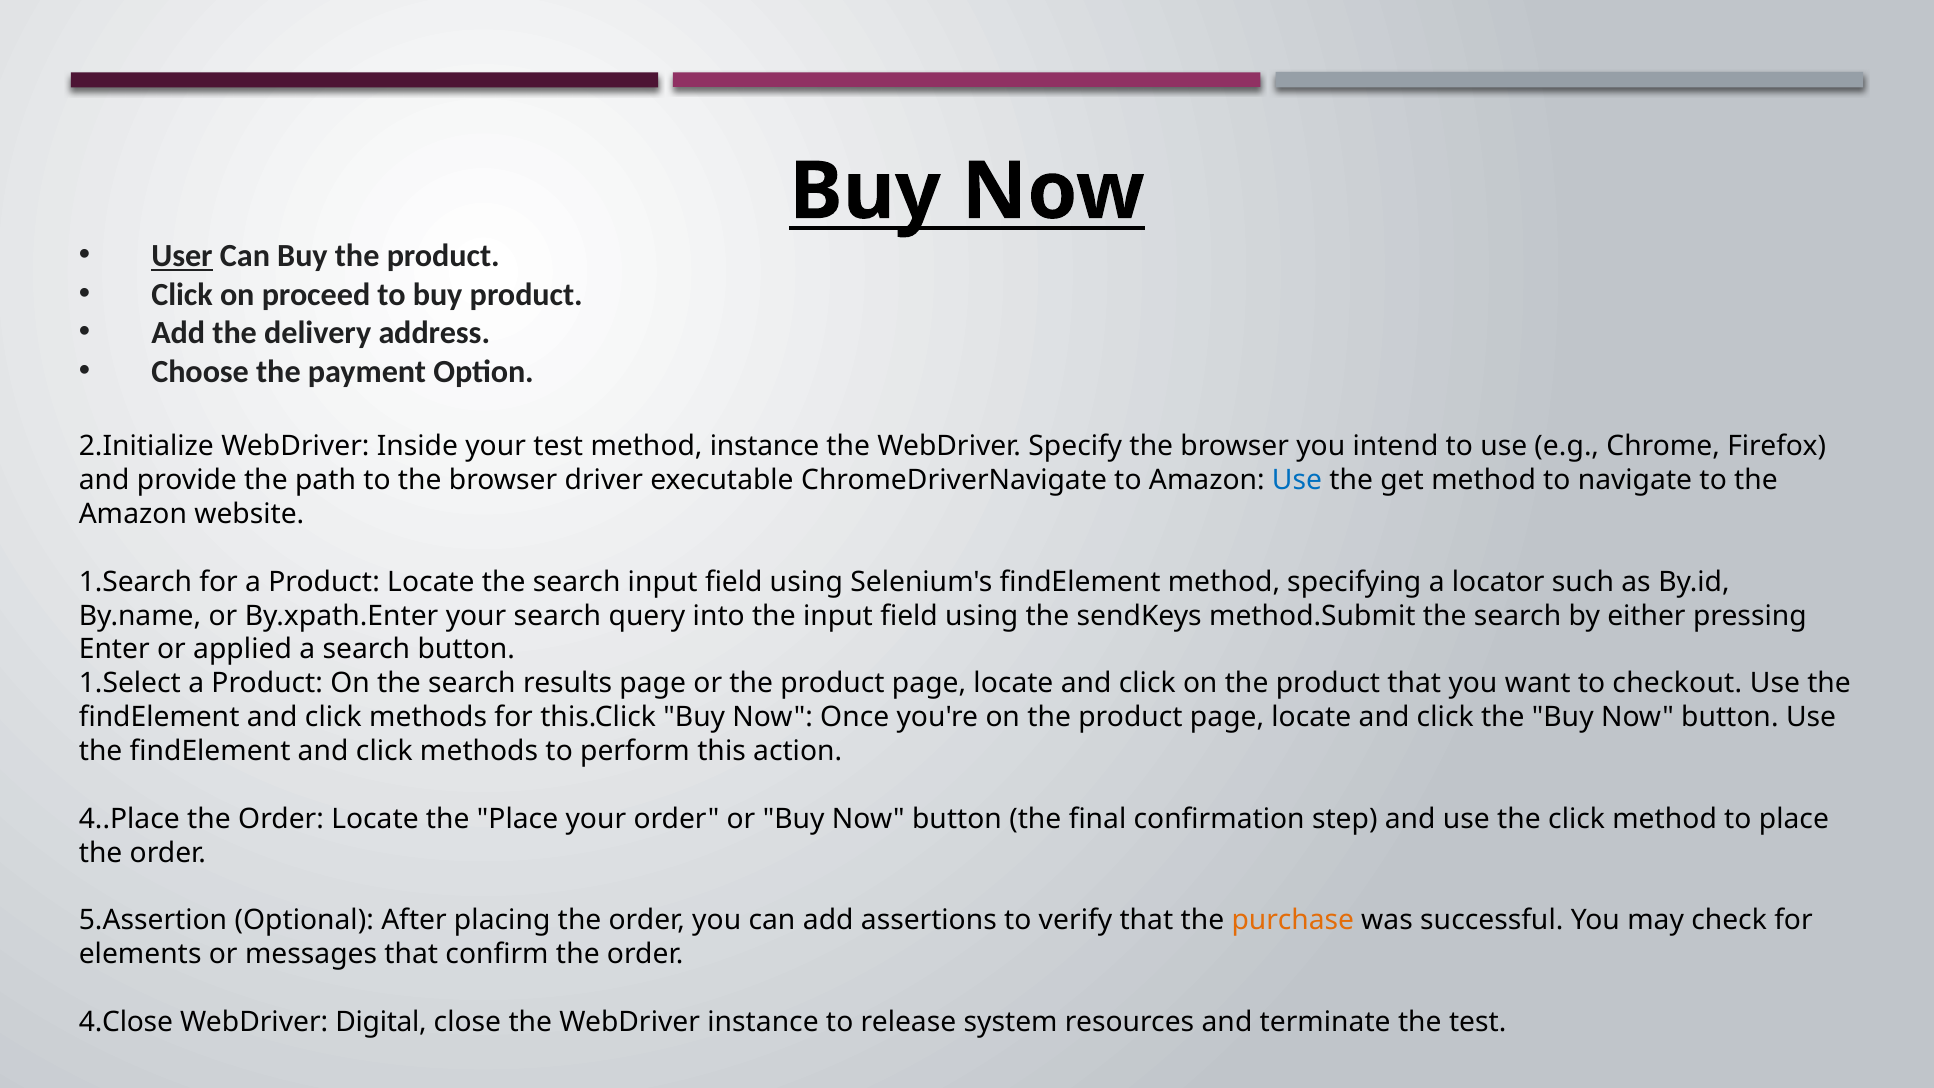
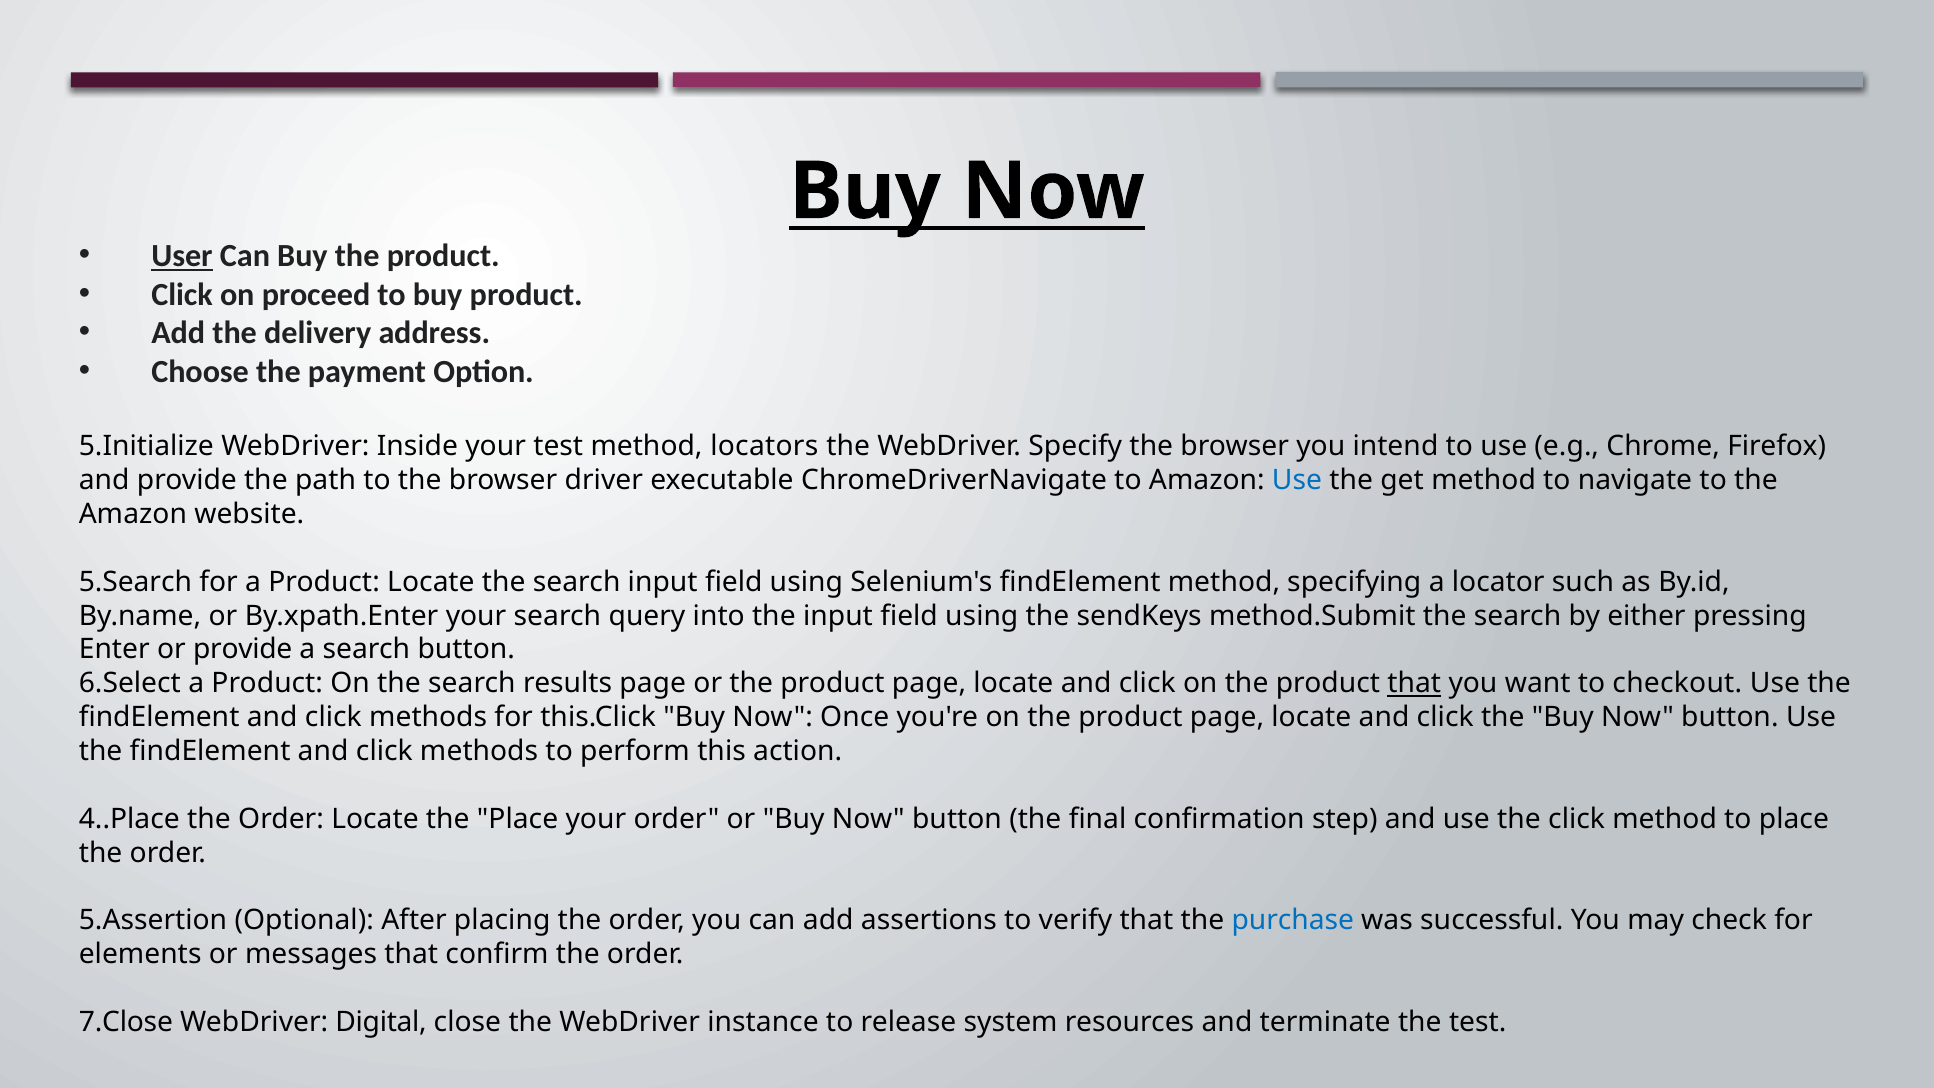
2.Initialize: 2.Initialize -> 5.Initialize
method instance: instance -> locators
1.Search: 1.Search -> 5.Search
or applied: applied -> provide
1.Select: 1.Select -> 6.Select
that at (1414, 683) underline: none -> present
purchase colour: orange -> blue
4.Close: 4.Close -> 7.Close
